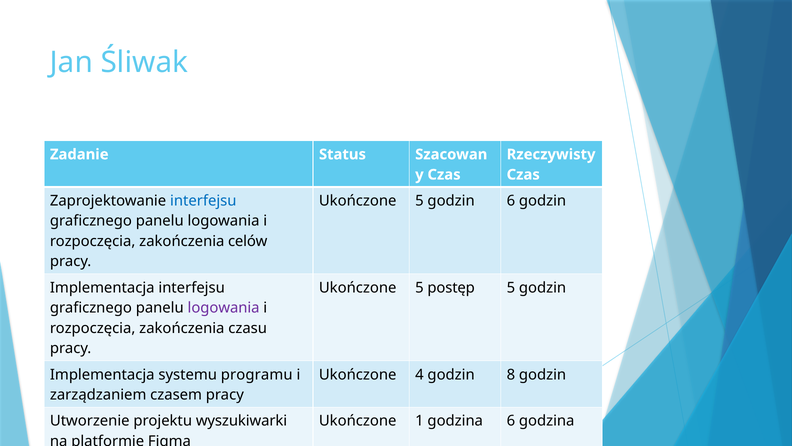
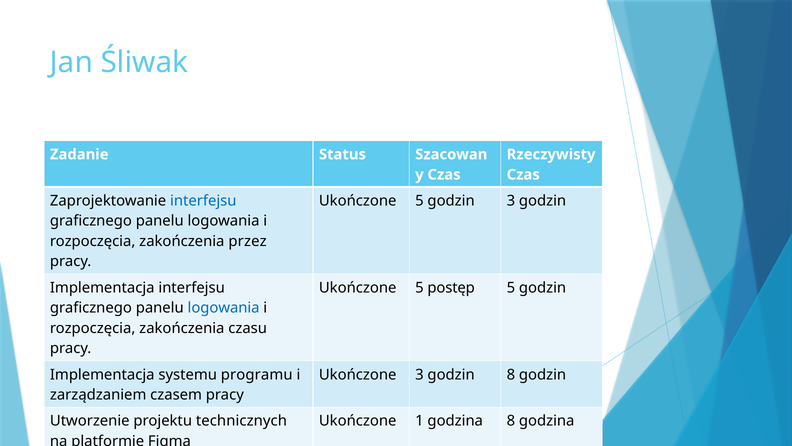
godzin 6: 6 -> 3
celów: celów -> przez
logowania at (224, 308) colour: purple -> blue
Ukończone 4: 4 -> 3
wyszukiwarki: wyszukiwarki -> technicznych
godzina 6: 6 -> 8
